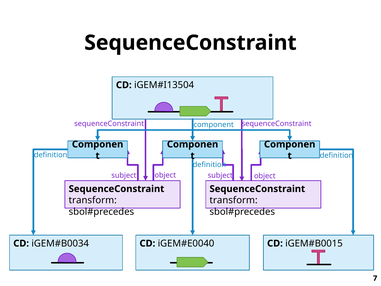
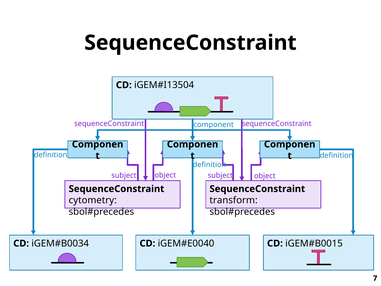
transform at (93, 200): transform -> cytometry
